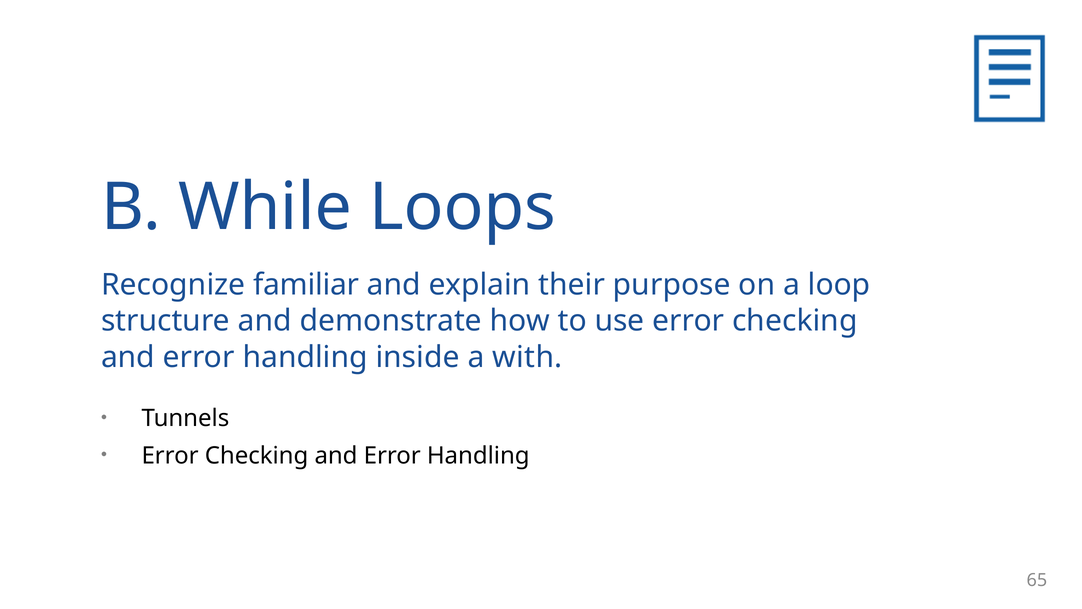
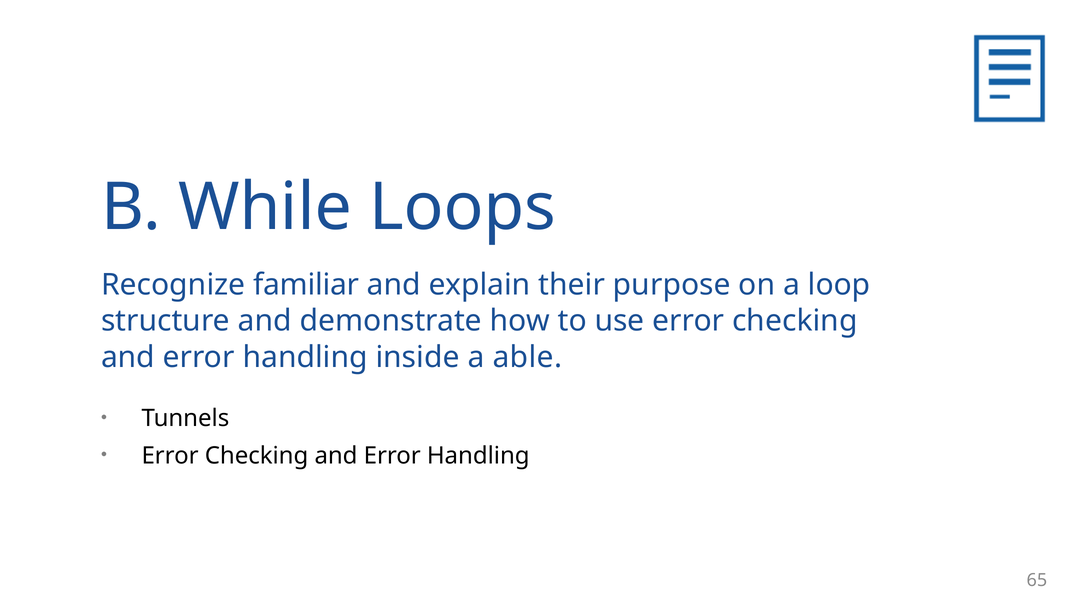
with: with -> able
